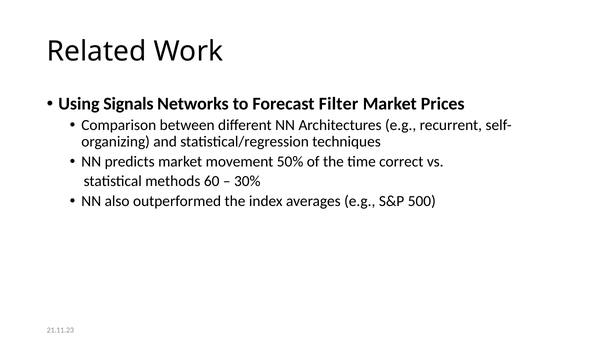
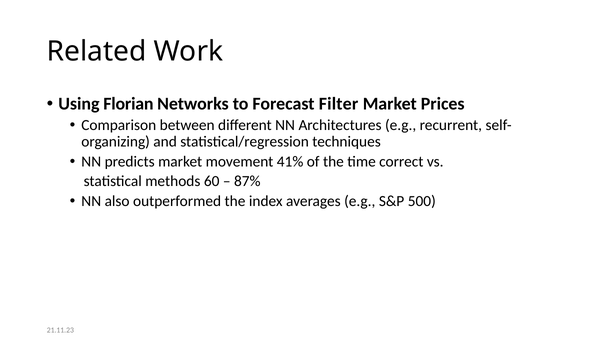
Signals: Signals -> Florian
50%: 50% -> 41%
30%: 30% -> 87%
